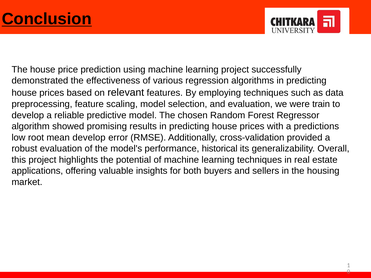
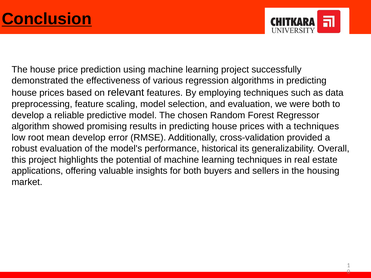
were train: train -> both
a predictions: predictions -> techniques
